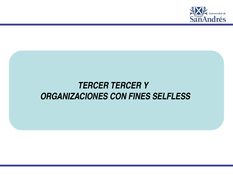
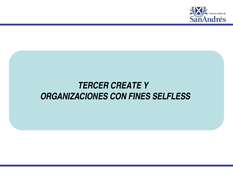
TERCER TERCER: TERCER -> CREATE
